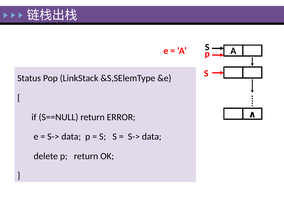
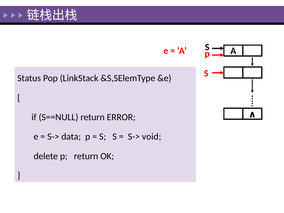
data at (152, 137): data -> void
